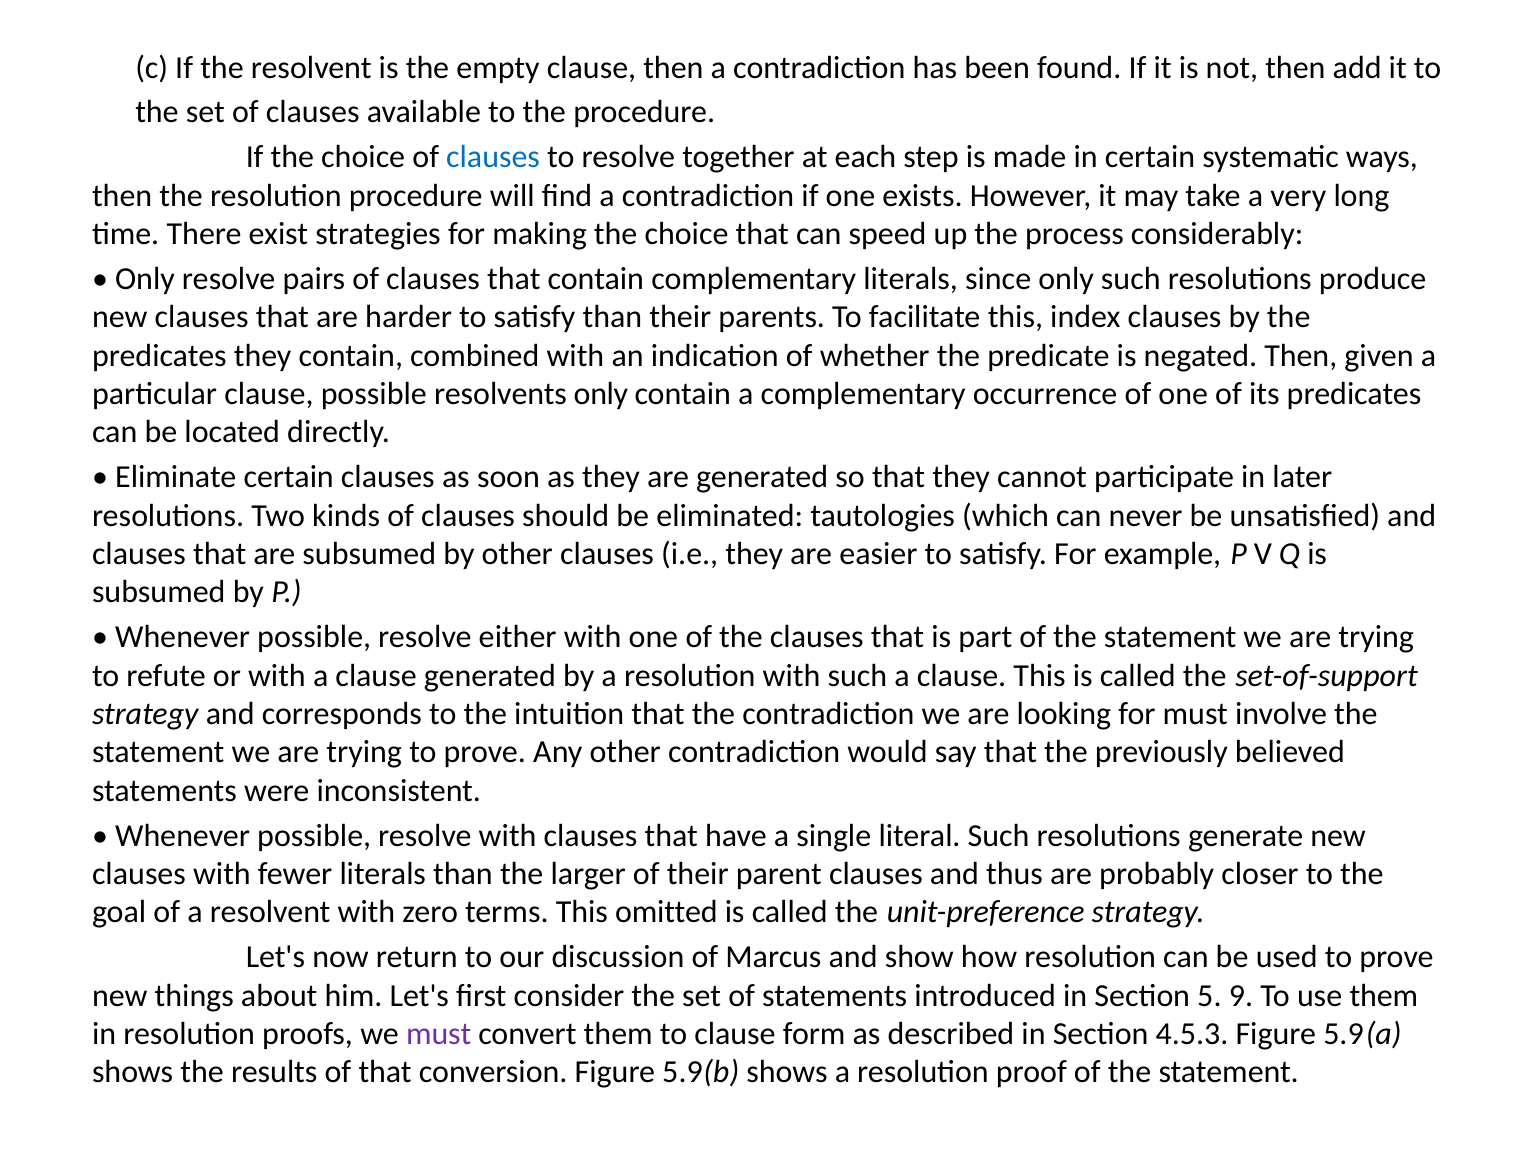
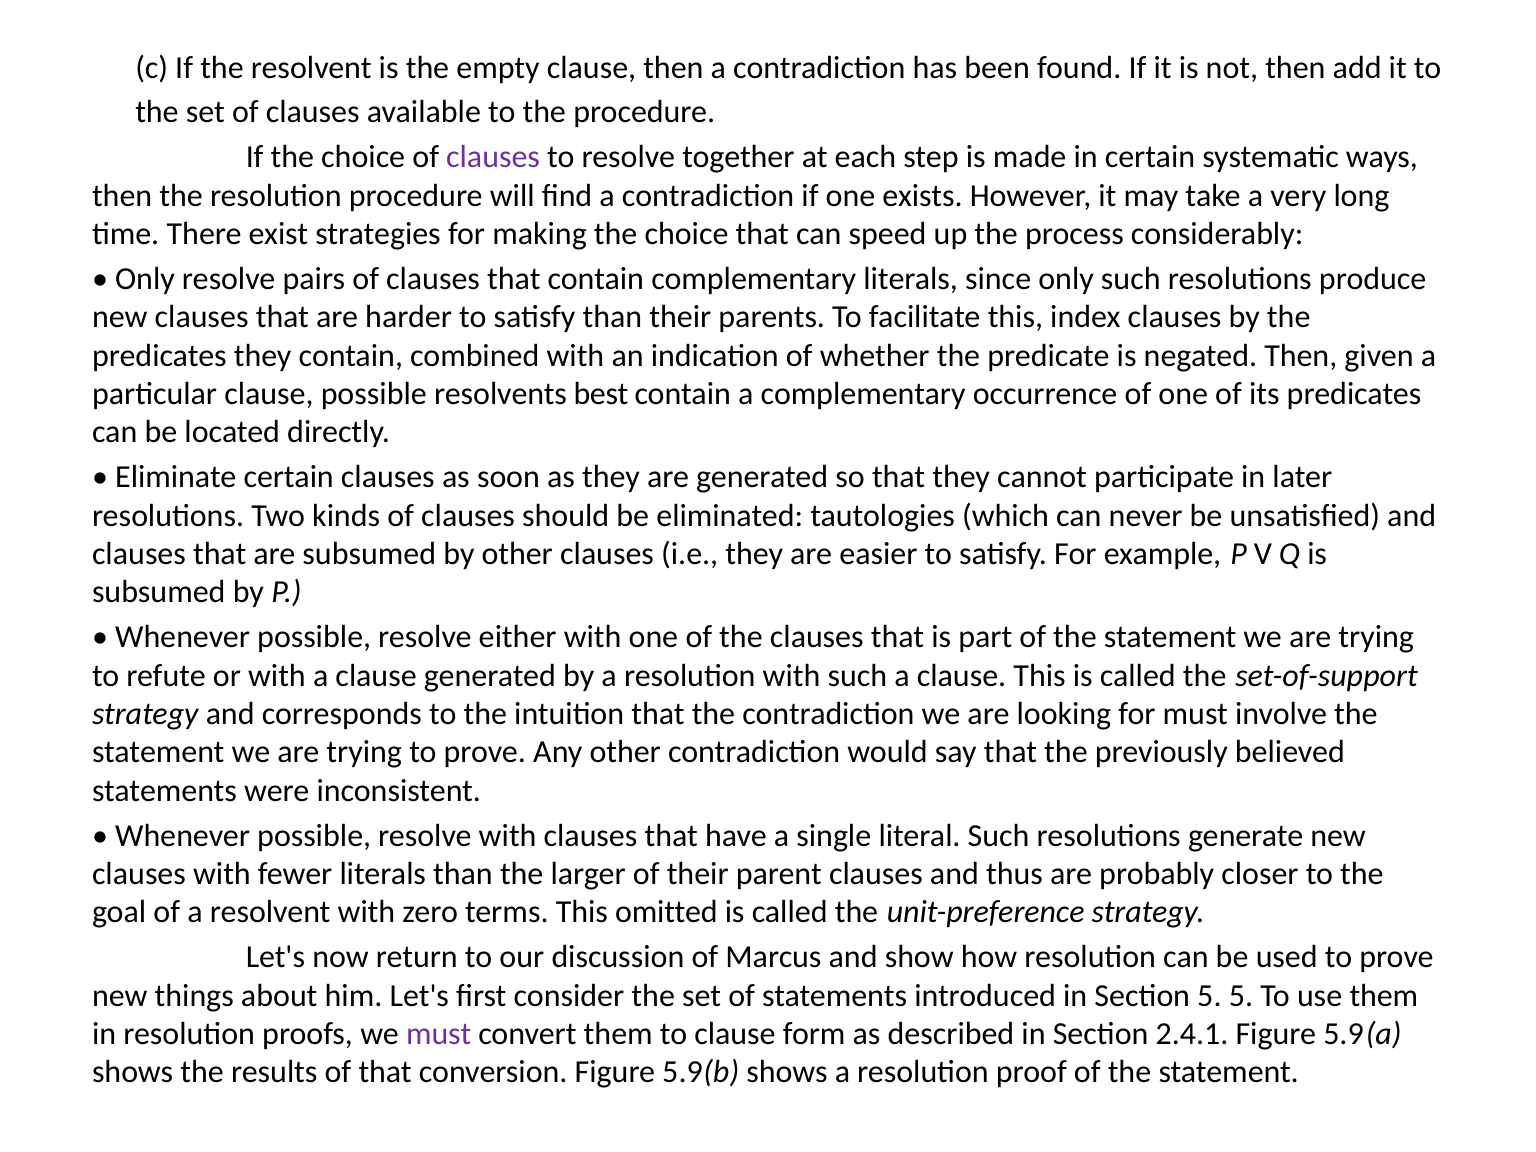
clauses at (493, 157) colour: blue -> purple
resolvents only: only -> best
5 9: 9 -> 5
4.5.3: 4.5.3 -> 2.4.1
